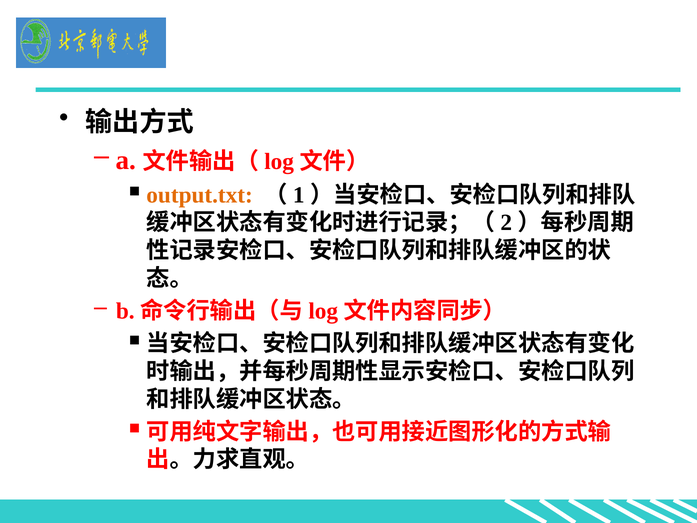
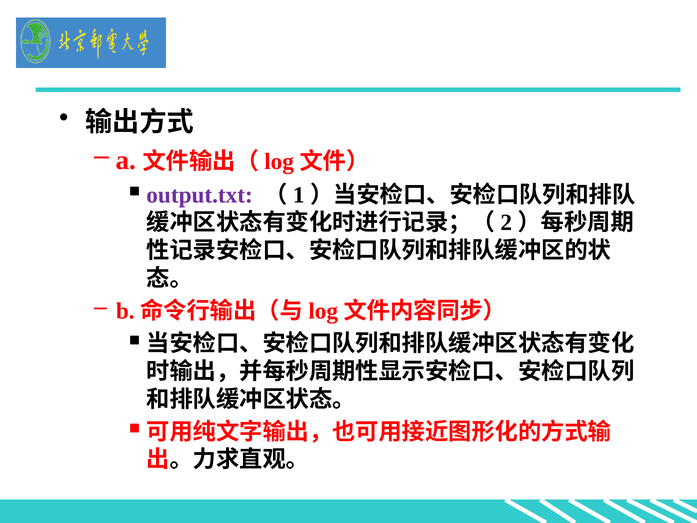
output.txt colour: orange -> purple
